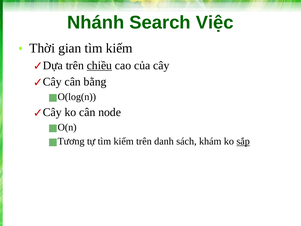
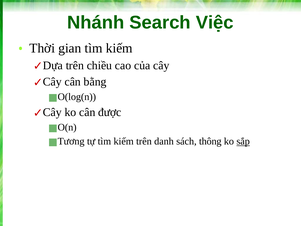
chiều underline: present -> none
node: node -> được
khám: khám -> thông
